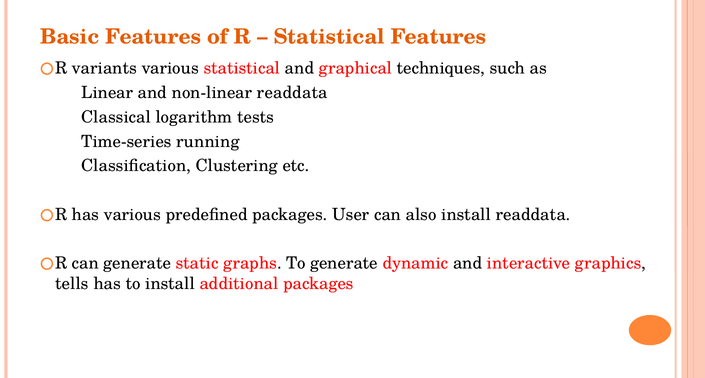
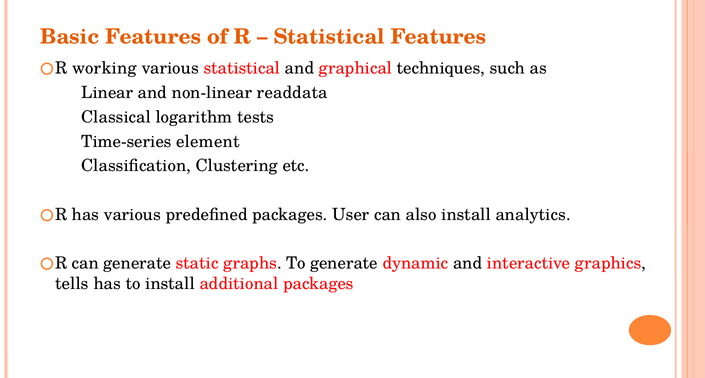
variants: variants -> working
running: running -> element
install readdata: readdata -> analytics
